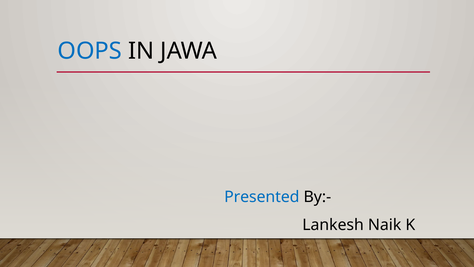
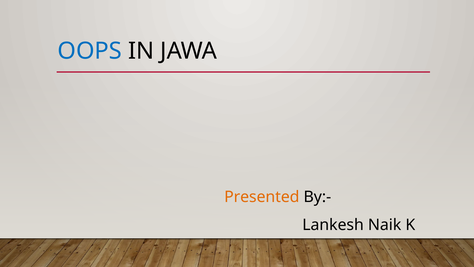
Presented colour: blue -> orange
